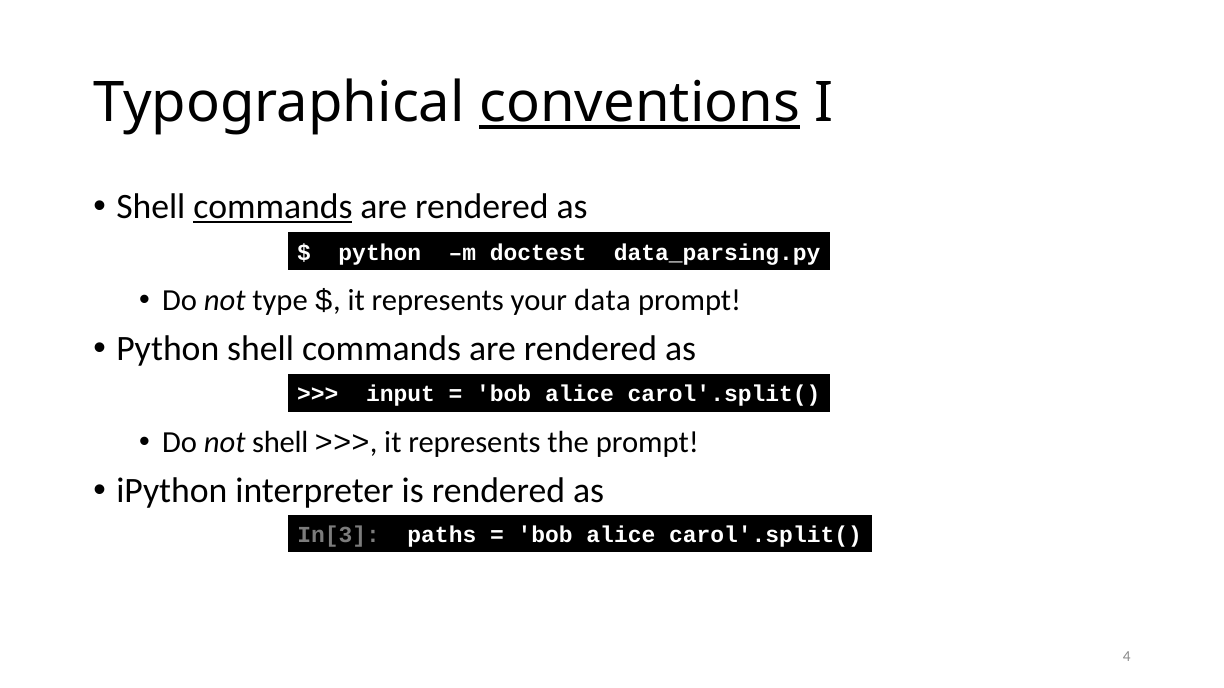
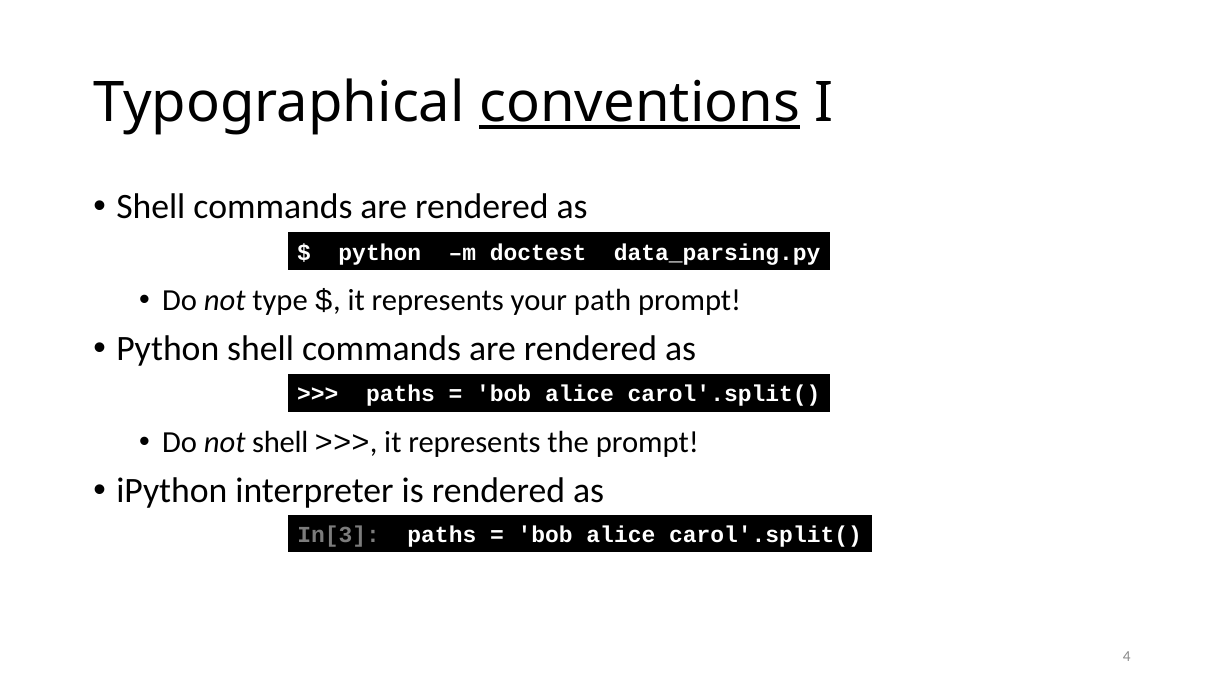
commands at (273, 207) underline: present -> none
data: data -> path
input at (400, 395): input -> paths
